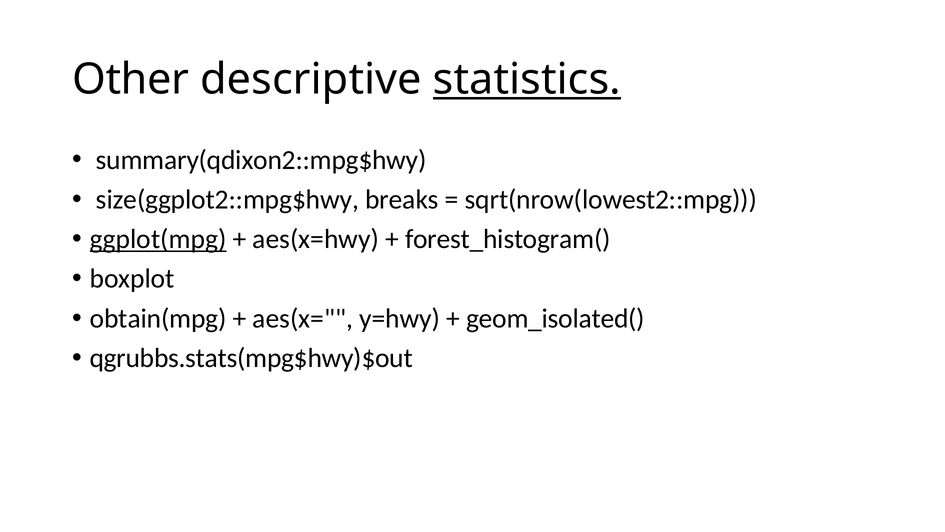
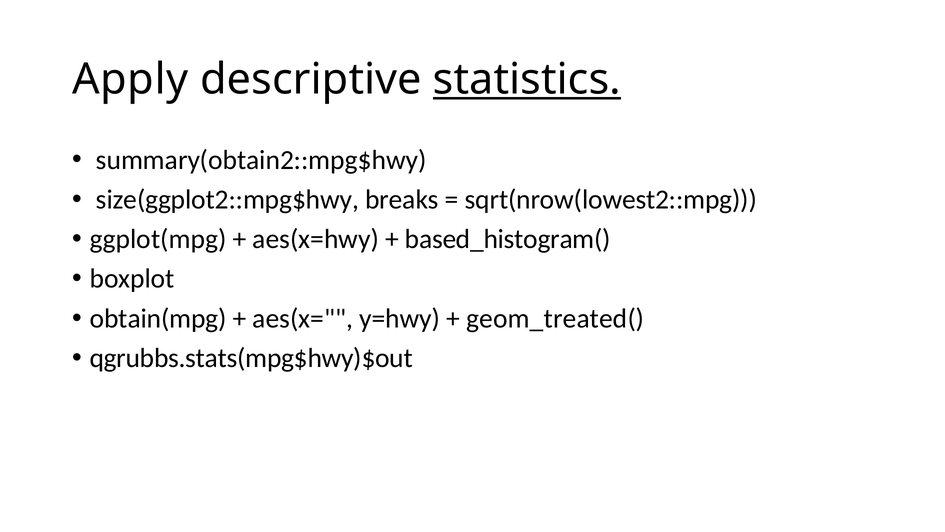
Other: Other -> Apply
summary(qdixon2::mpg$hwy: summary(qdixon2::mpg$hwy -> summary(obtain2::mpg$hwy
ggplot(mpg underline: present -> none
forest_histogram(: forest_histogram( -> based_histogram(
geom_isolated(: geom_isolated( -> geom_treated(
